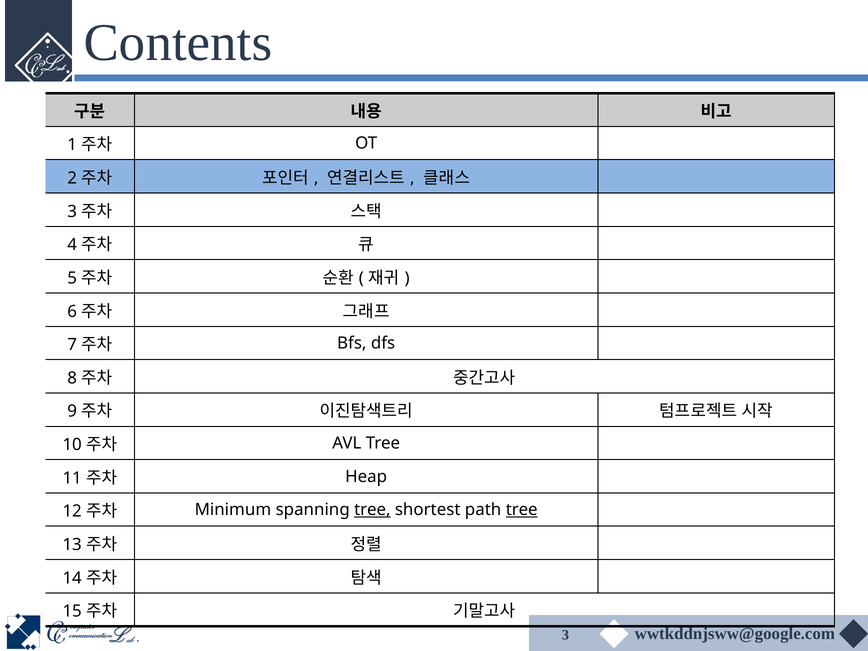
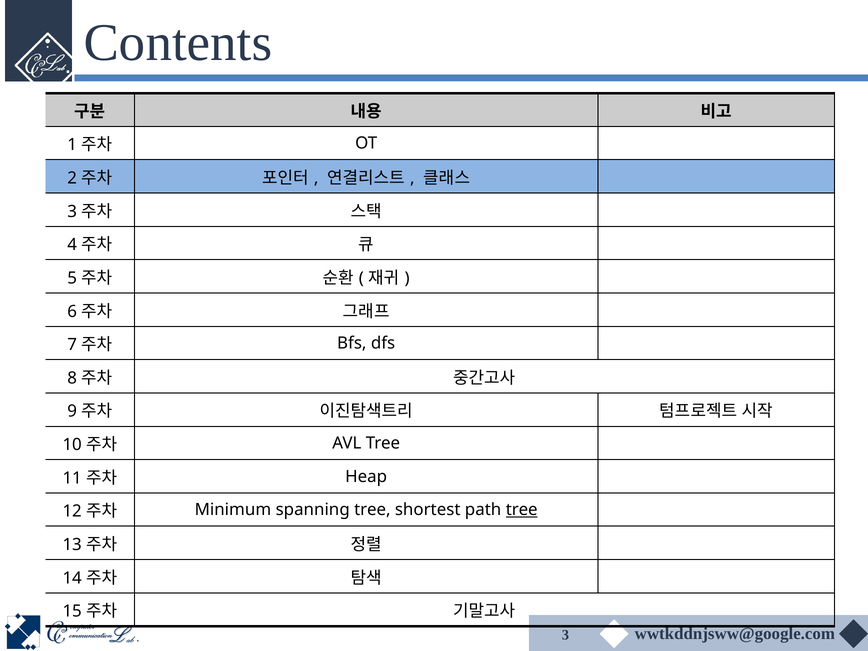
tree at (372, 510) underline: present -> none
